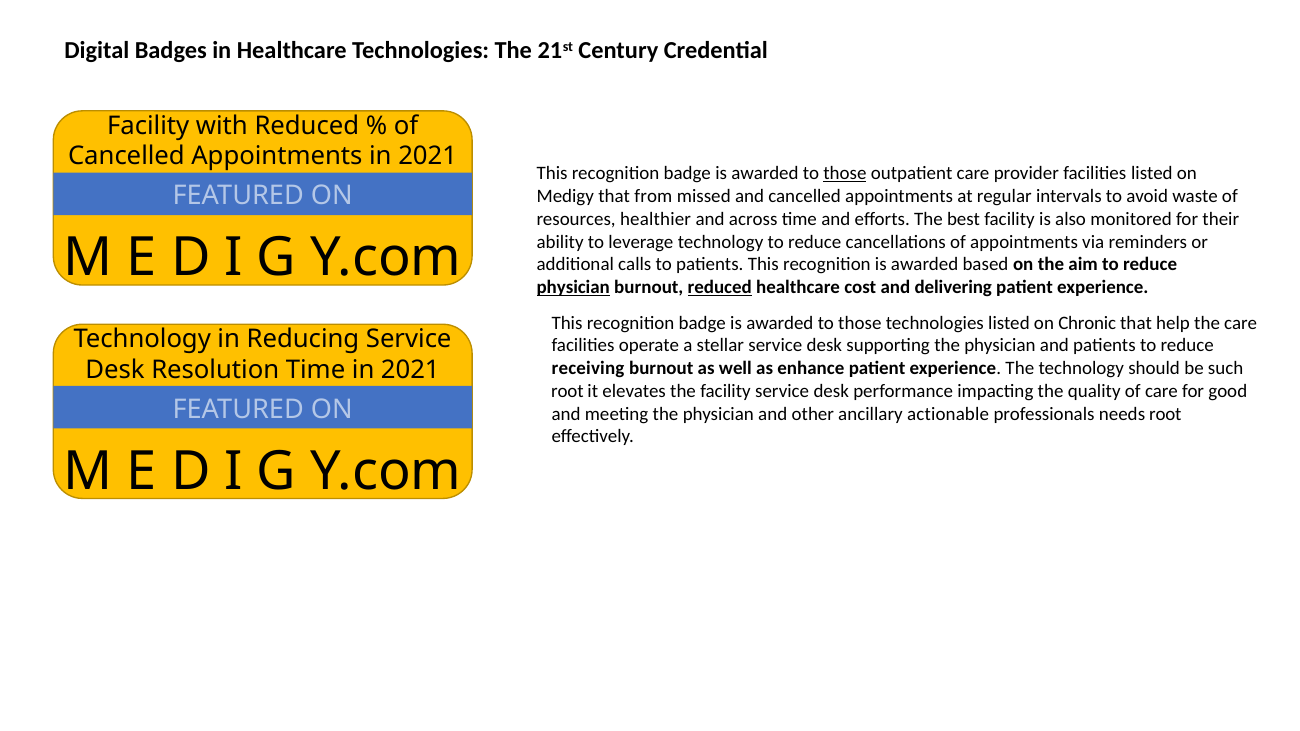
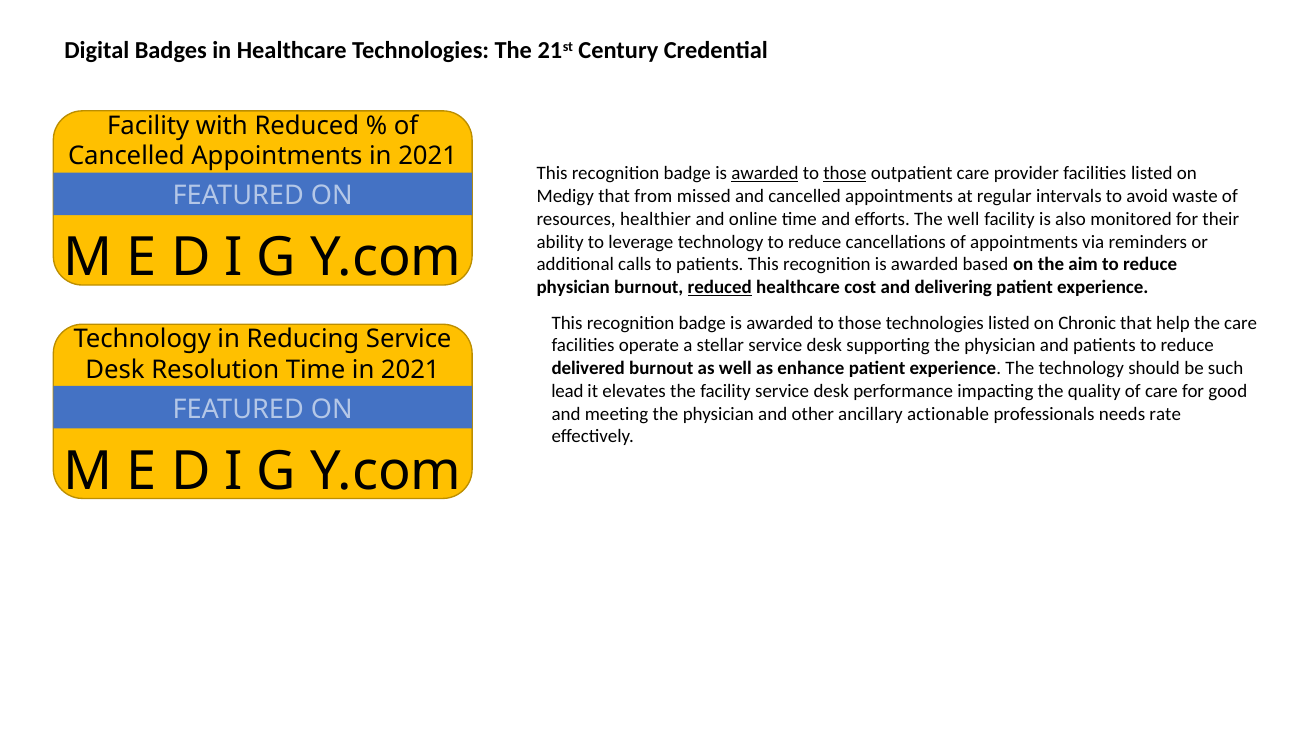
awarded at (765, 174) underline: none -> present
across: across -> online
The best: best -> well
physician at (573, 287) underline: present -> none
receiving: receiving -> delivered
root at (567, 391): root -> lead
needs root: root -> rate
